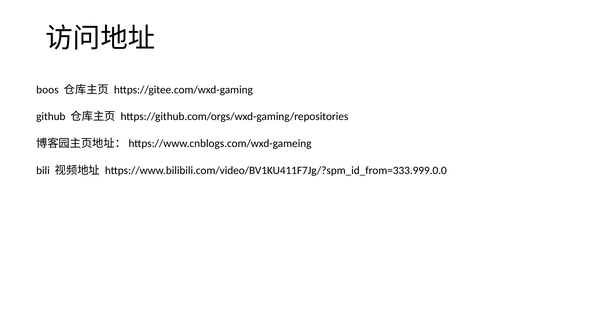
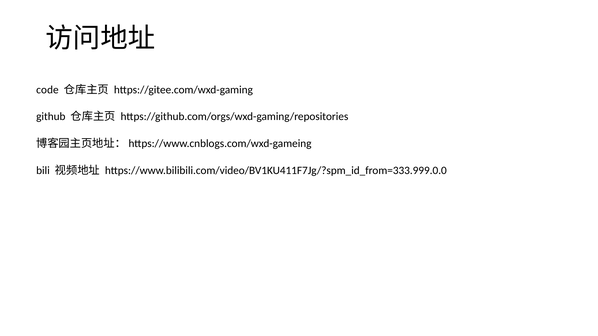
boos: boos -> code
